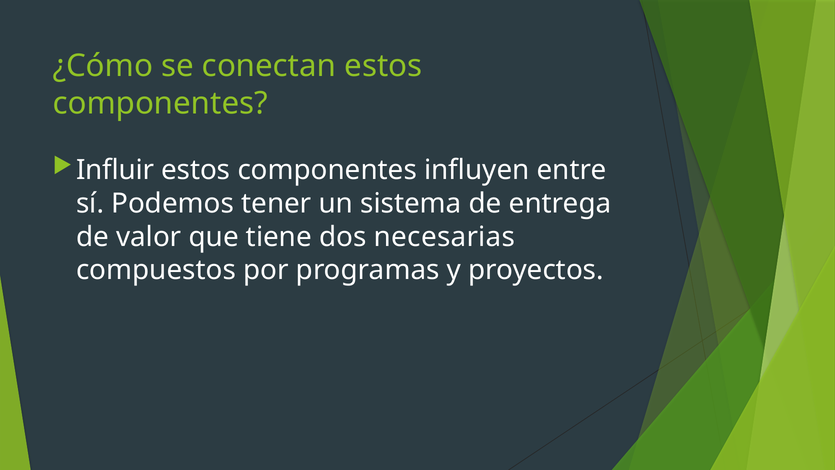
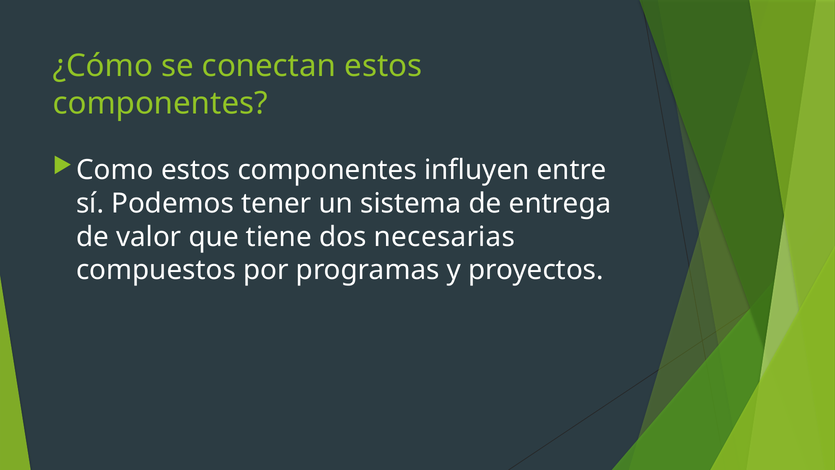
Influir: Influir -> Como
